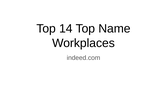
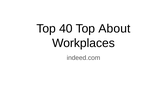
14: 14 -> 40
Name: Name -> About
